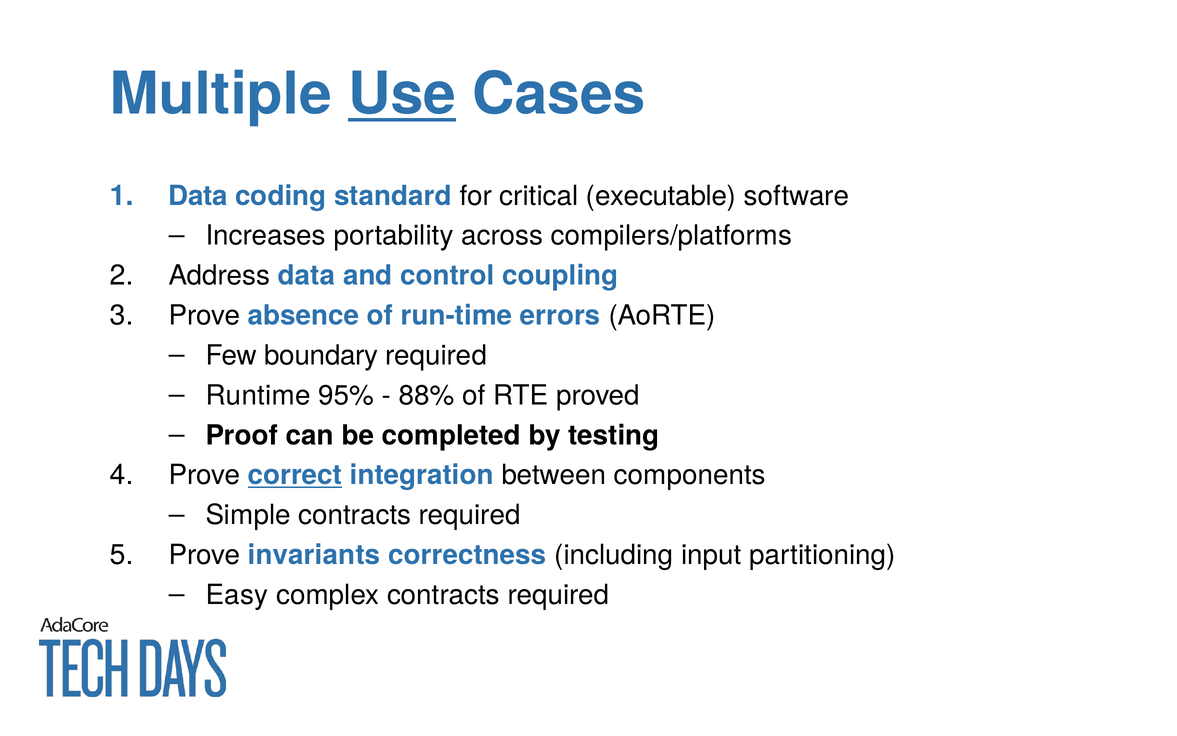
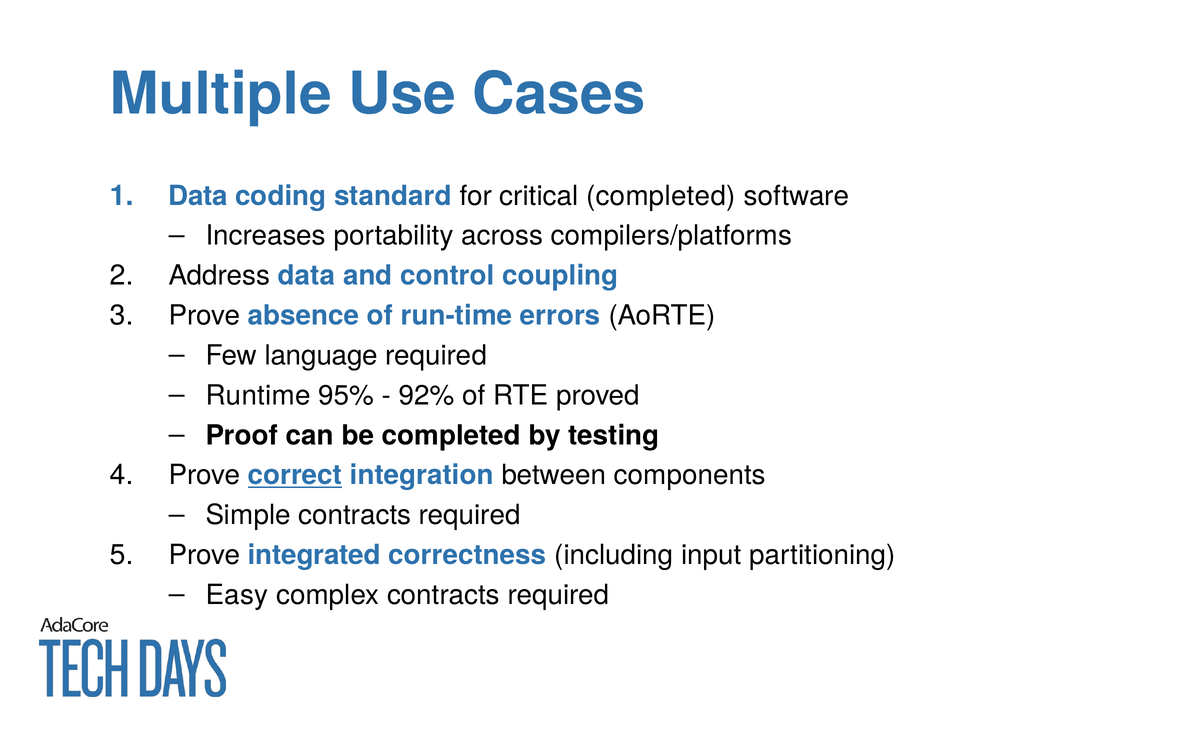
Use underline: present -> none
critical executable: executable -> completed
boundary: boundary -> language
88%: 88% -> 92%
invariants: invariants -> integrated
